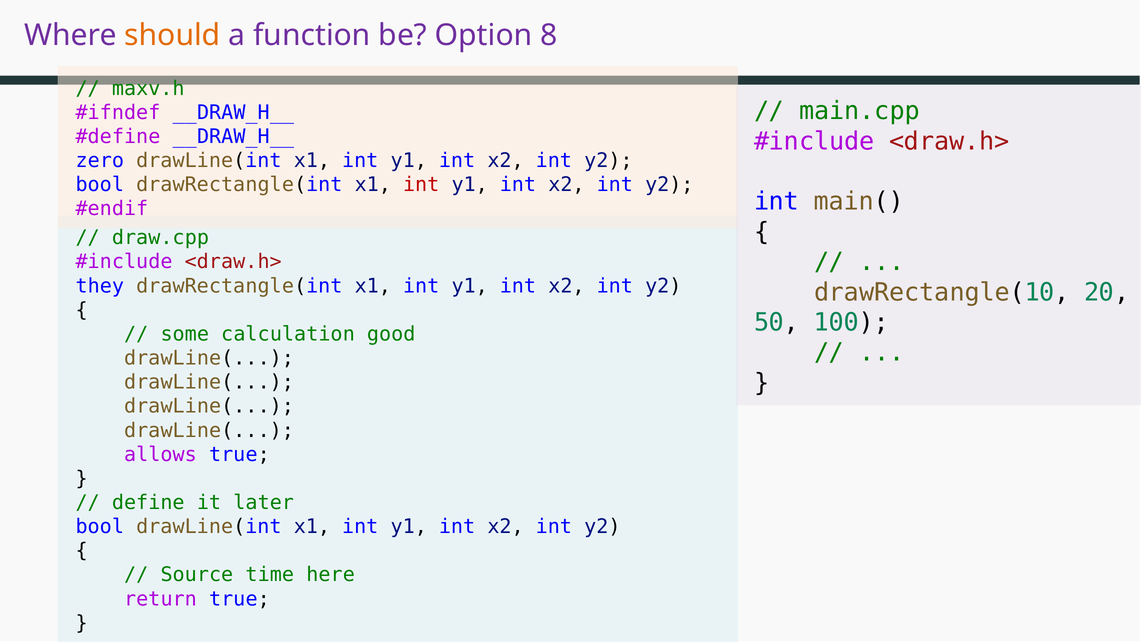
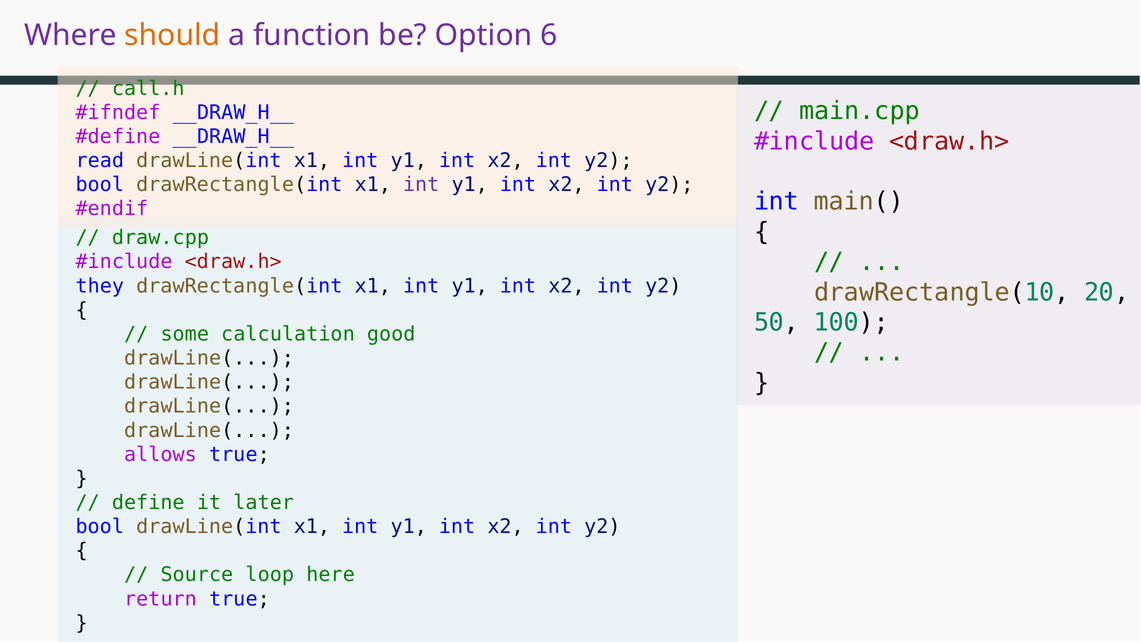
8: 8 -> 6
maxv.h: maxv.h -> call.h
zero: zero -> read
int at (421, 185) colour: red -> purple
time: time -> loop
